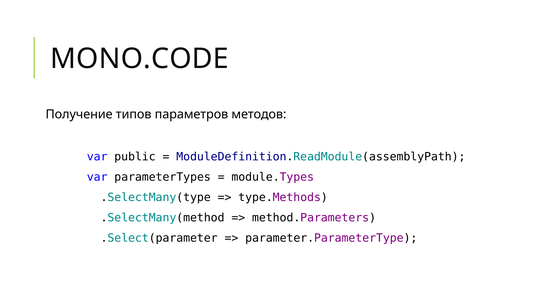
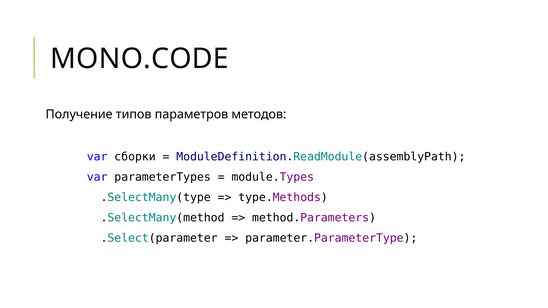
public: public -> сборки
